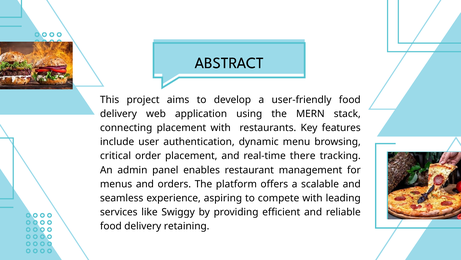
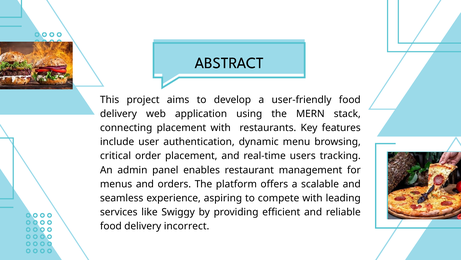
there: there -> users
retaining: retaining -> incorrect
